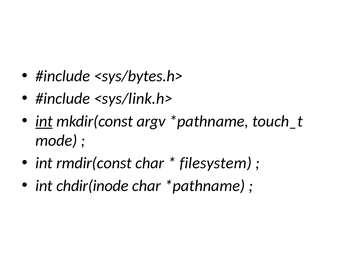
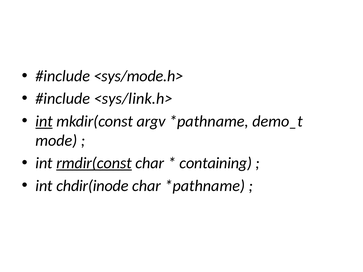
<sys/bytes.h>: <sys/bytes.h> -> <sys/mode.h>
touch_t: touch_t -> demo_t
rmdir(const underline: none -> present
filesystem: filesystem -> containing
